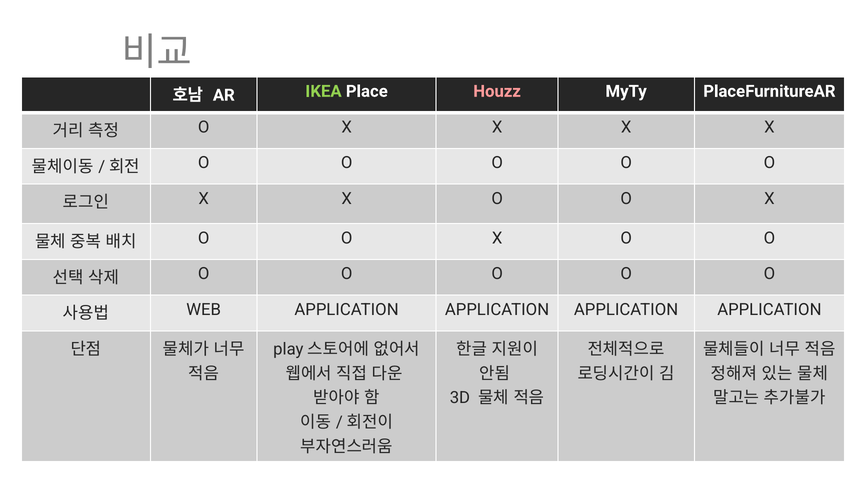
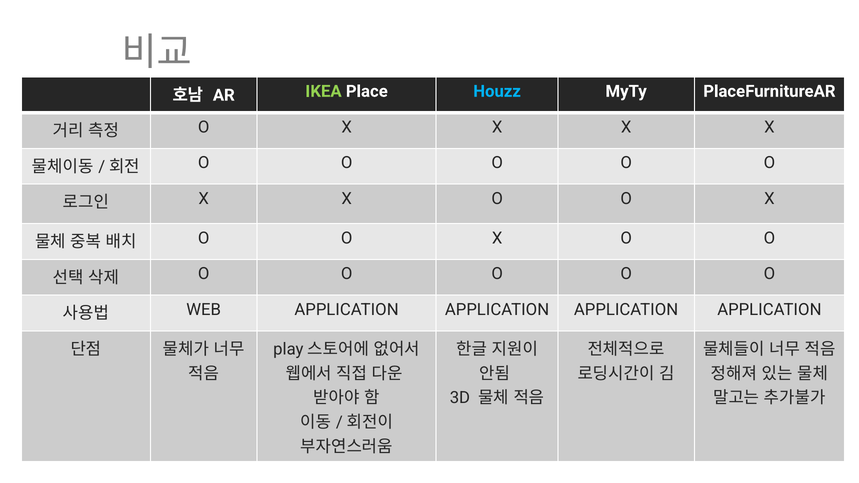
Houzz colour: pink -> light blue
